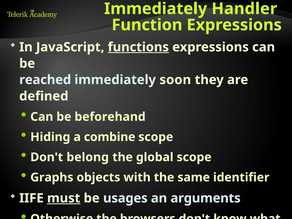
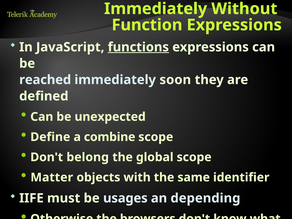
Handler: Handler -> Without
beforehand: beforehand -> unexpected
Hiding: Hiding -> Define
Graphs: Graphs -> Matter
must underline: present -> none
arguments: arguments -> depending
